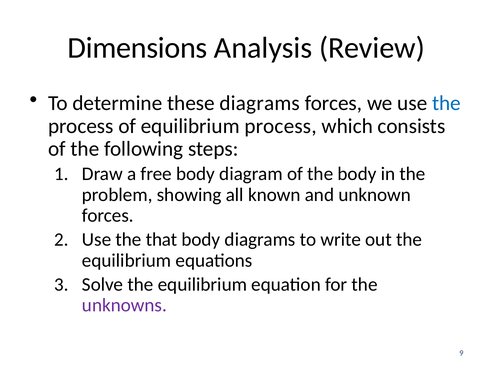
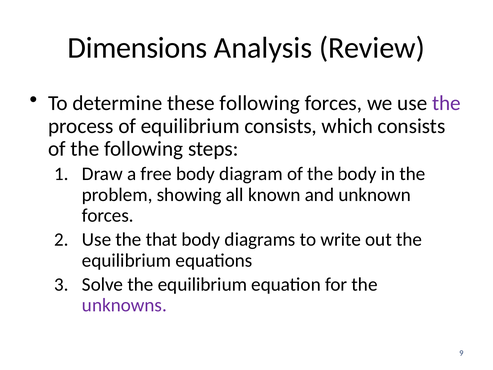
these diagrams: diagrams -> following
the at (446, 103) colour: blue -> purple
equilibrium process: process -> consists
